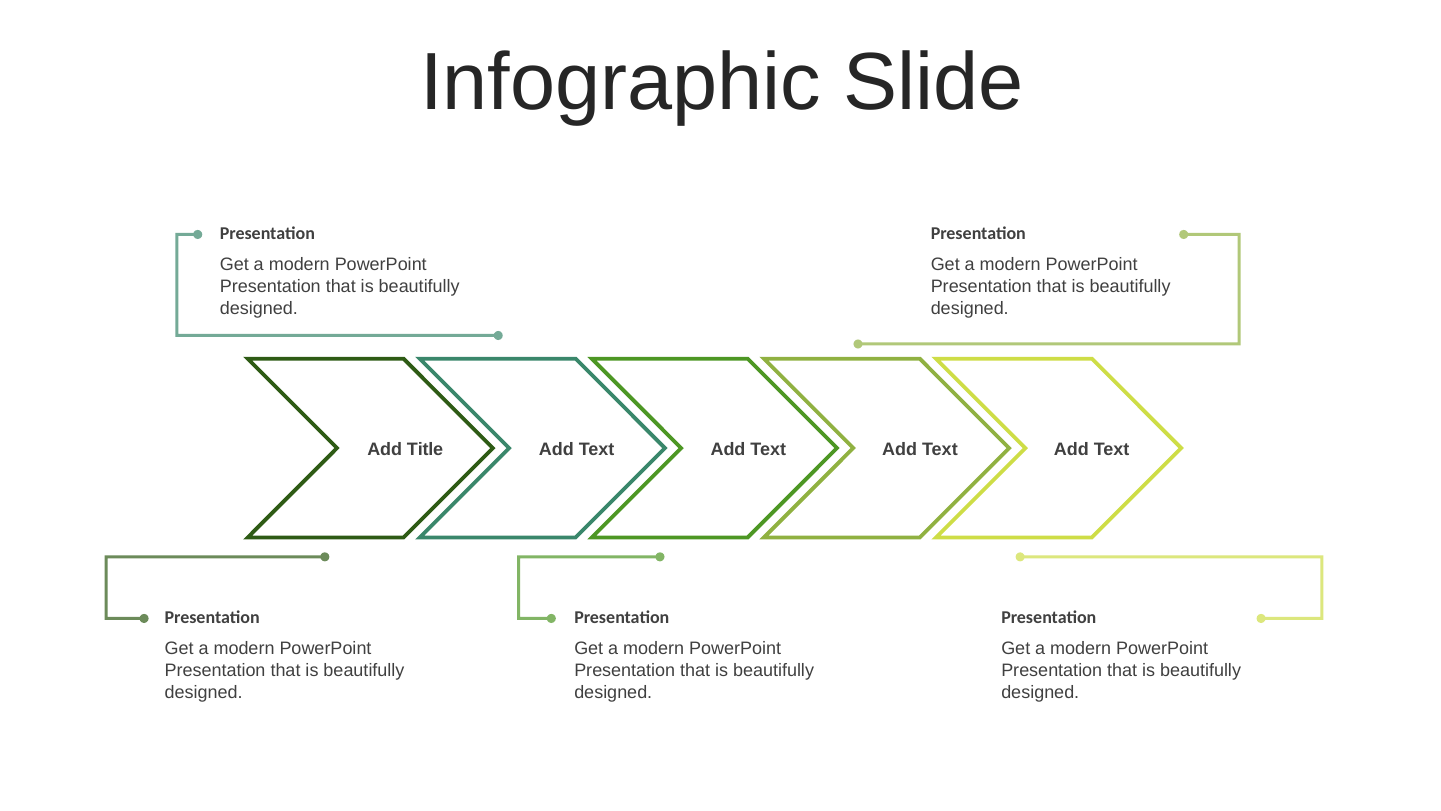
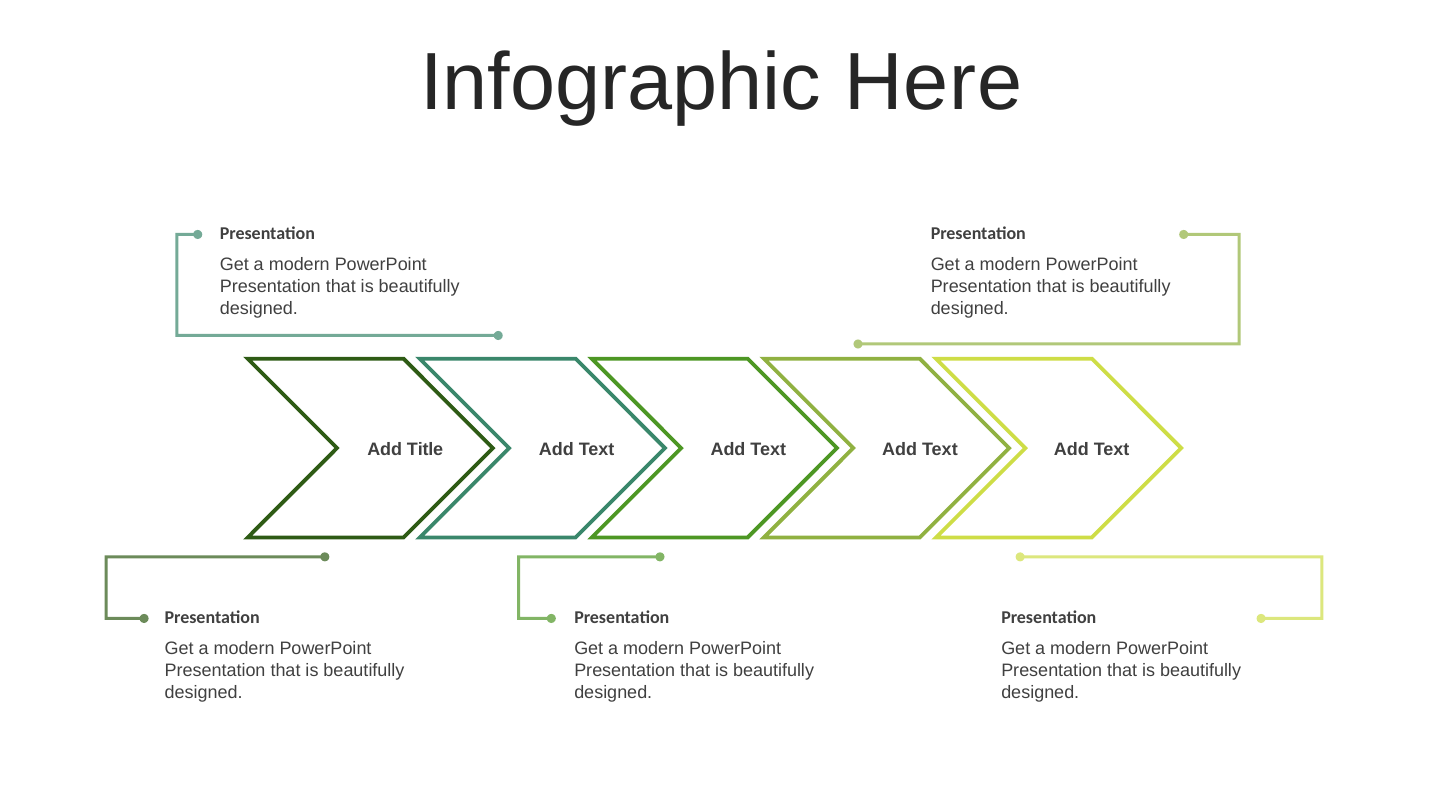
Slide: Slide -> Here
